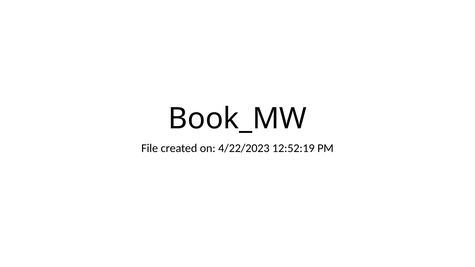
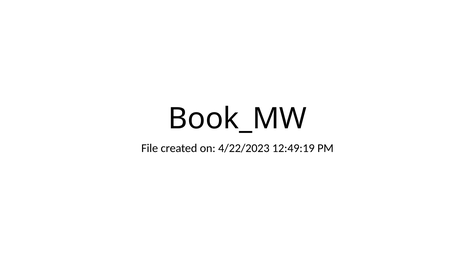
12:52:19: 12:52:19 -> 12:49:19
